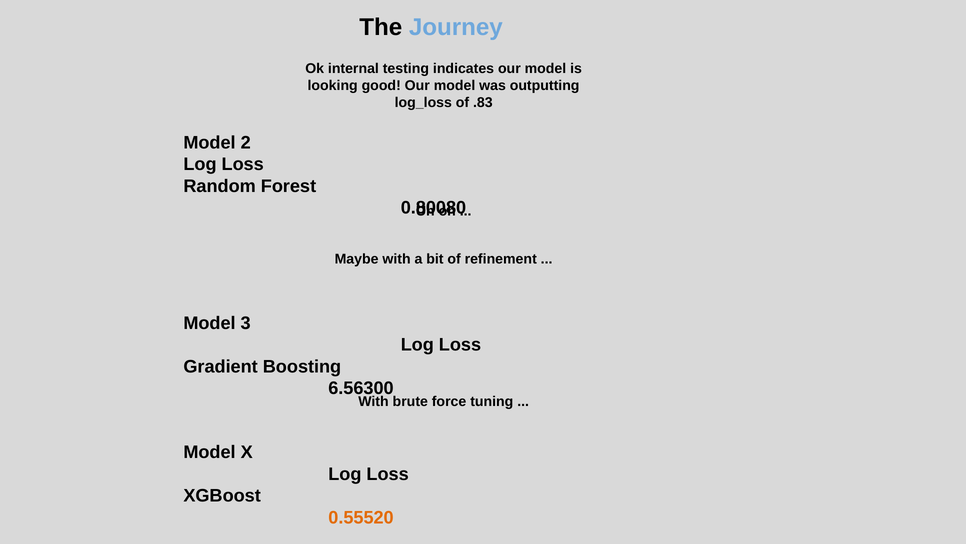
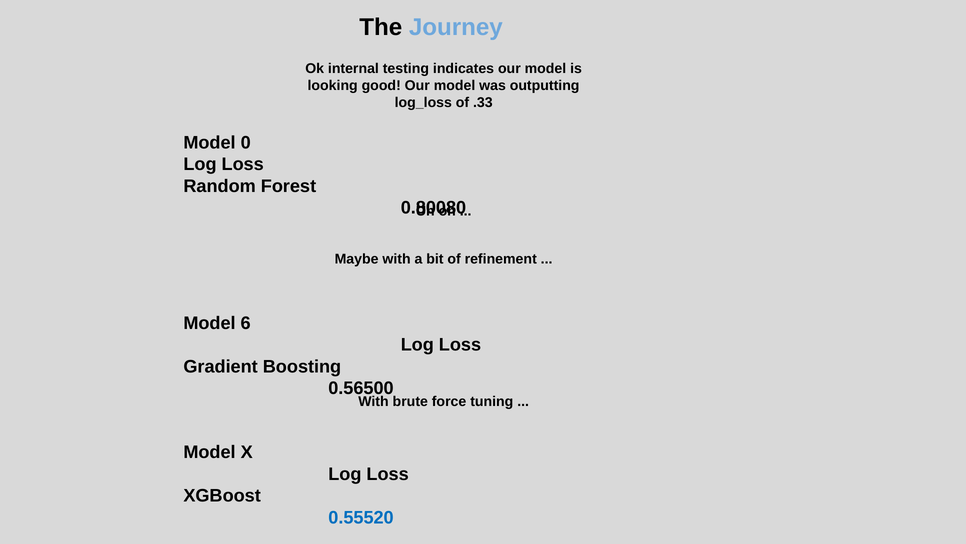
.83: .83 -> .33
2: 2 -> 0
3: 3 -> 6
6.56300: 6.56300 -> 0.56500
0.55520 colour: orange -> blue
